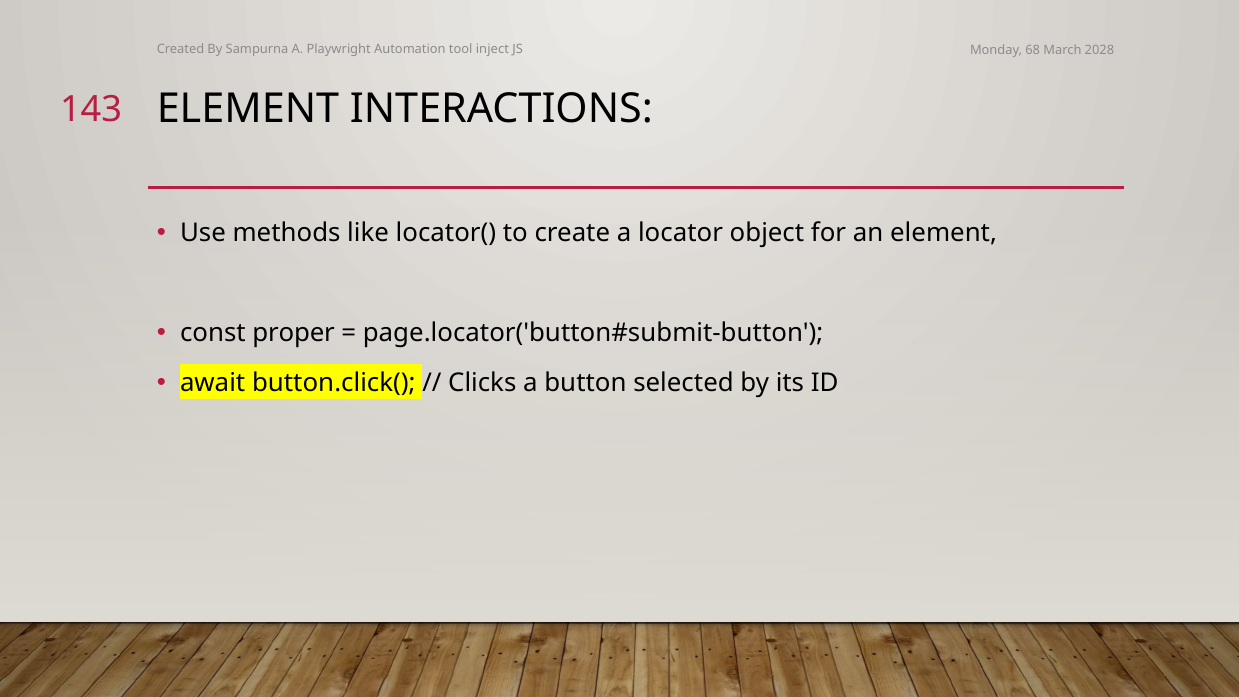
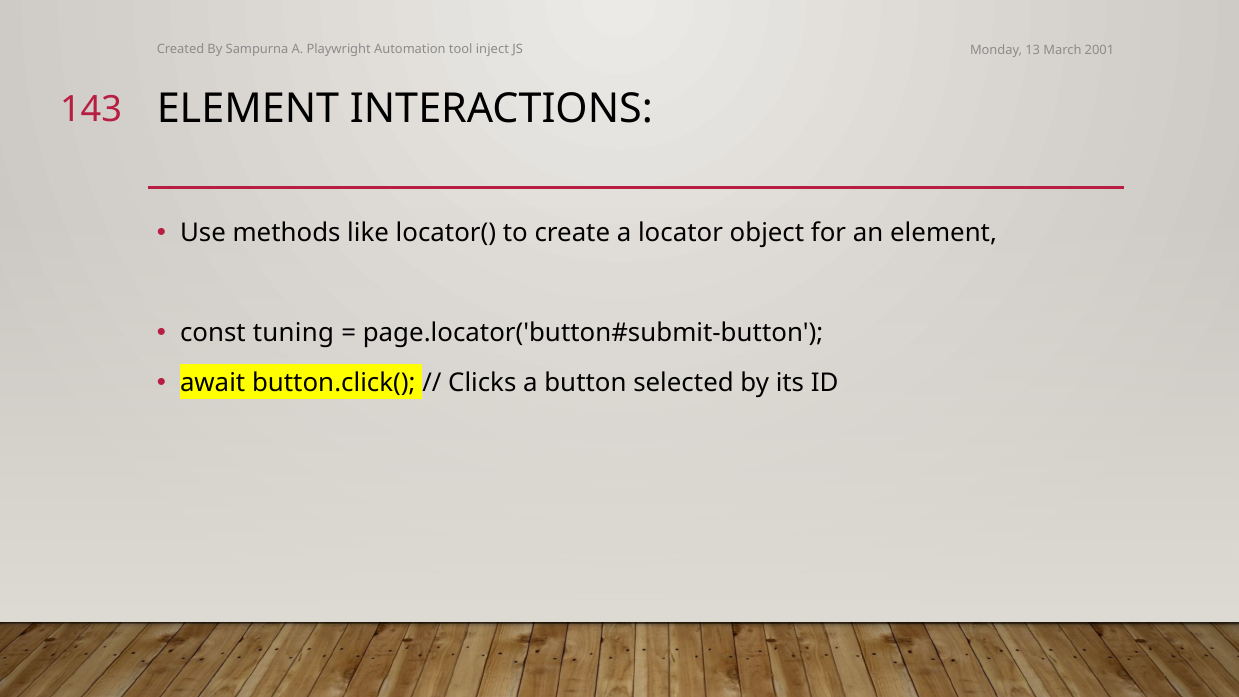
68: 68 -> 13
2028: 2028 -> 2001
proper: proper -> tuning
